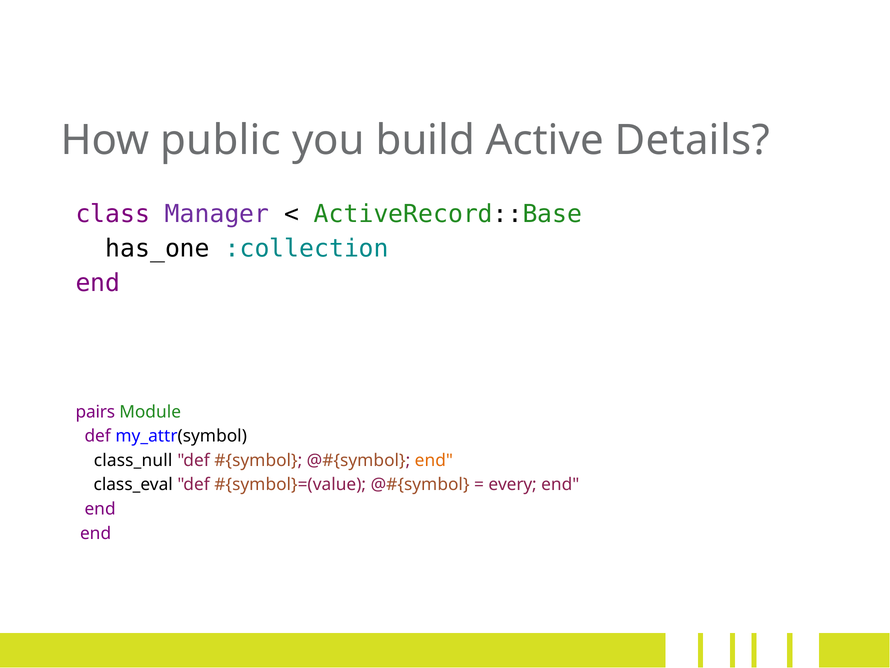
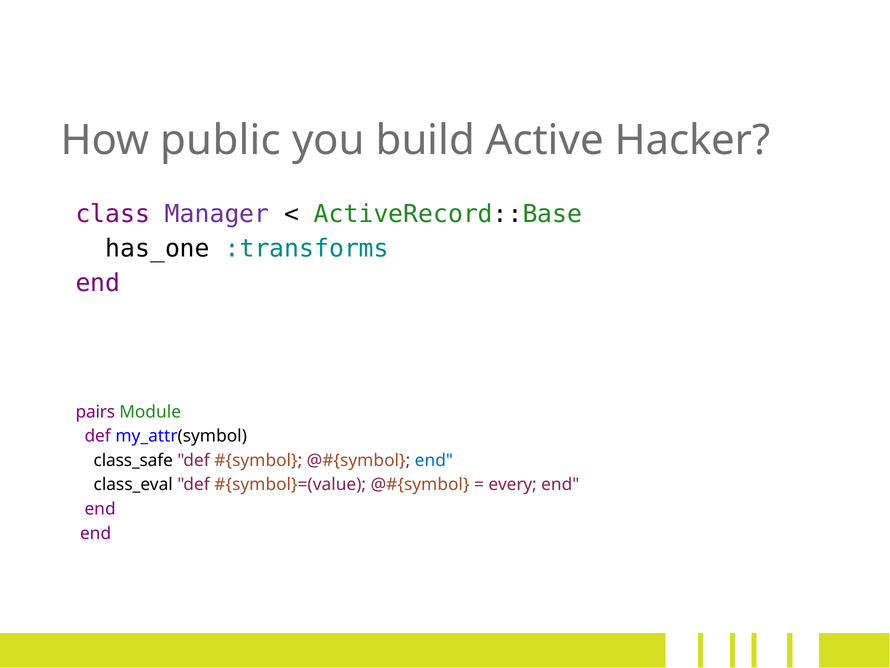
Details: Details -> Hacker
:collection: :collection -> :transforms
class_null: class_null -> class_safe
end at (434, 460) colour: orange -> blue
